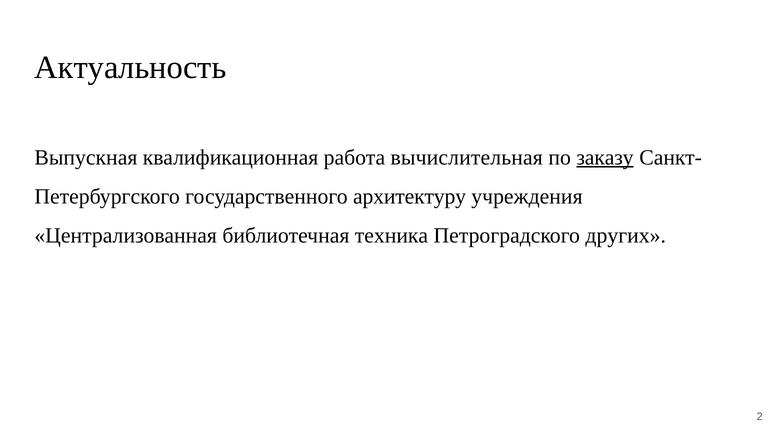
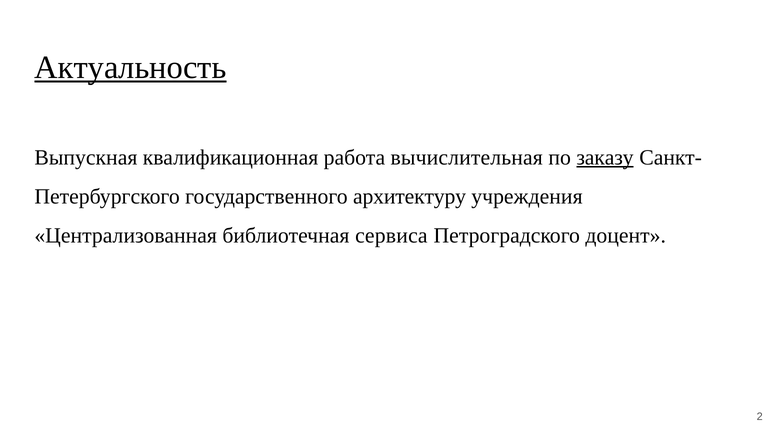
Актуальность underline: none -> present
техника: техника -> сервиса
других: других -> доцент
